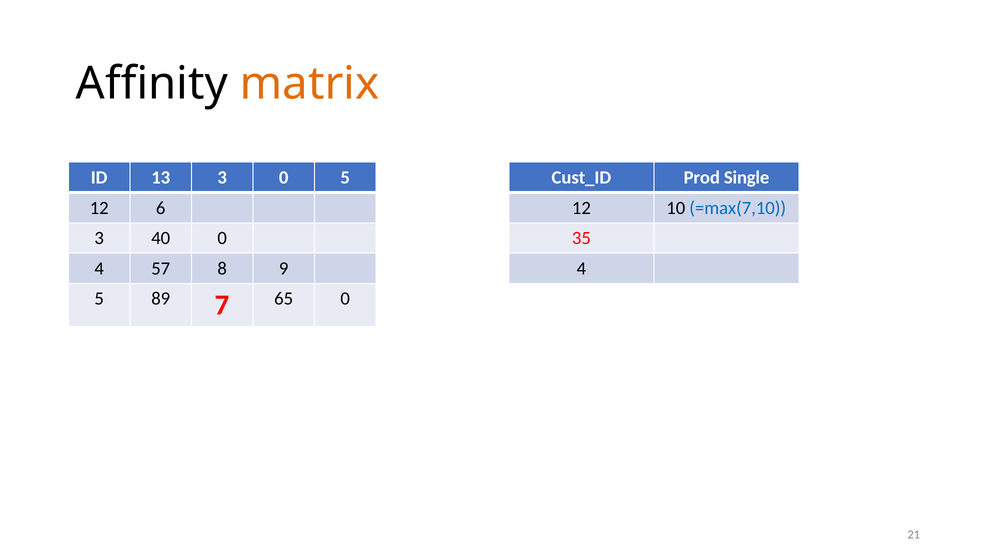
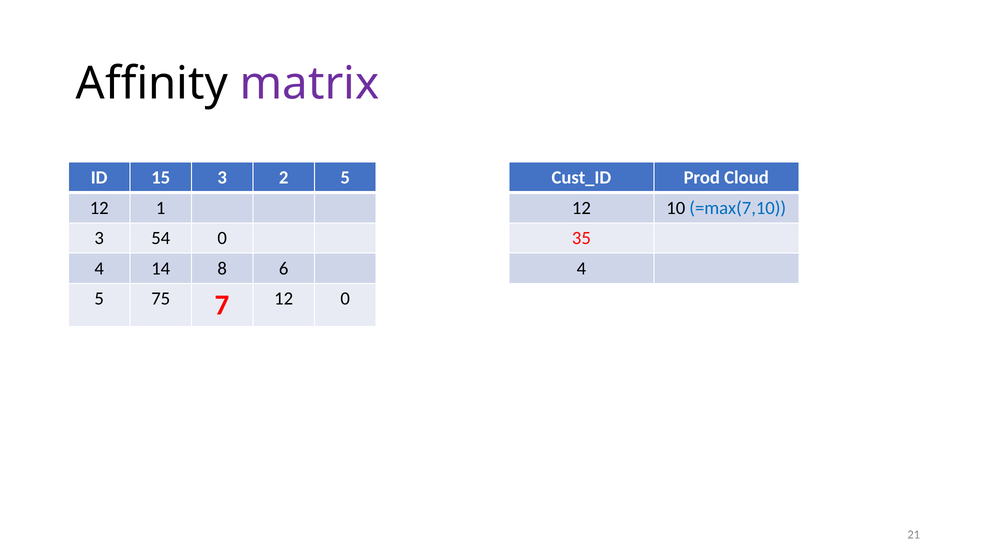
matrix colour: orange -> purple
13: 13 -> 15
3 0: 0 -> 2
Single: Single -> Cloud
6: 6 -> 1
40: 40 -> 54
57: 57 -> 14
9: 9 -> 6
89: 89 -> 75
7 65: 65 -> 12
